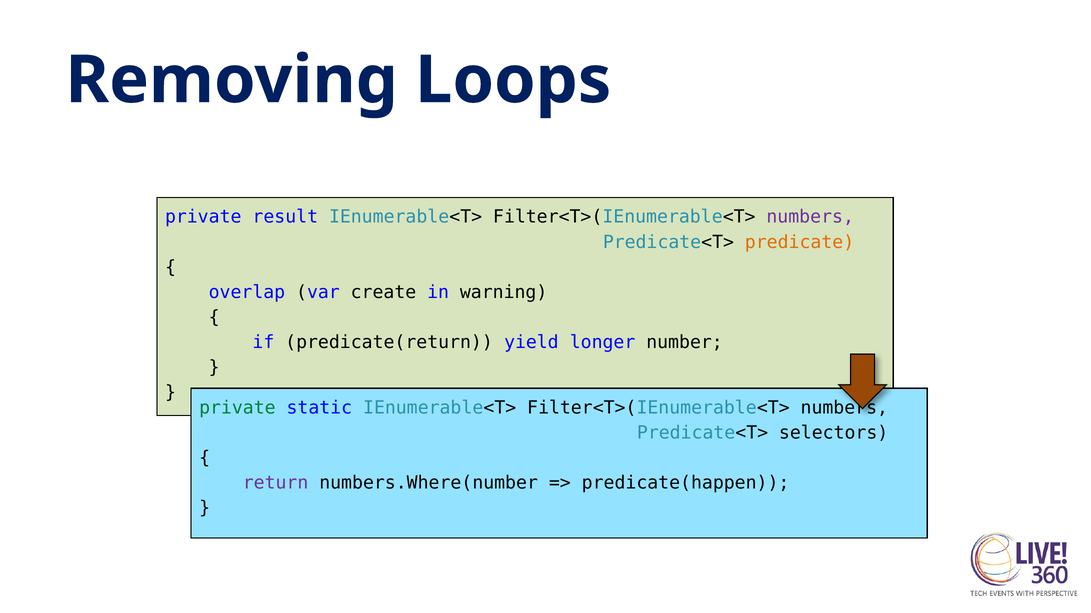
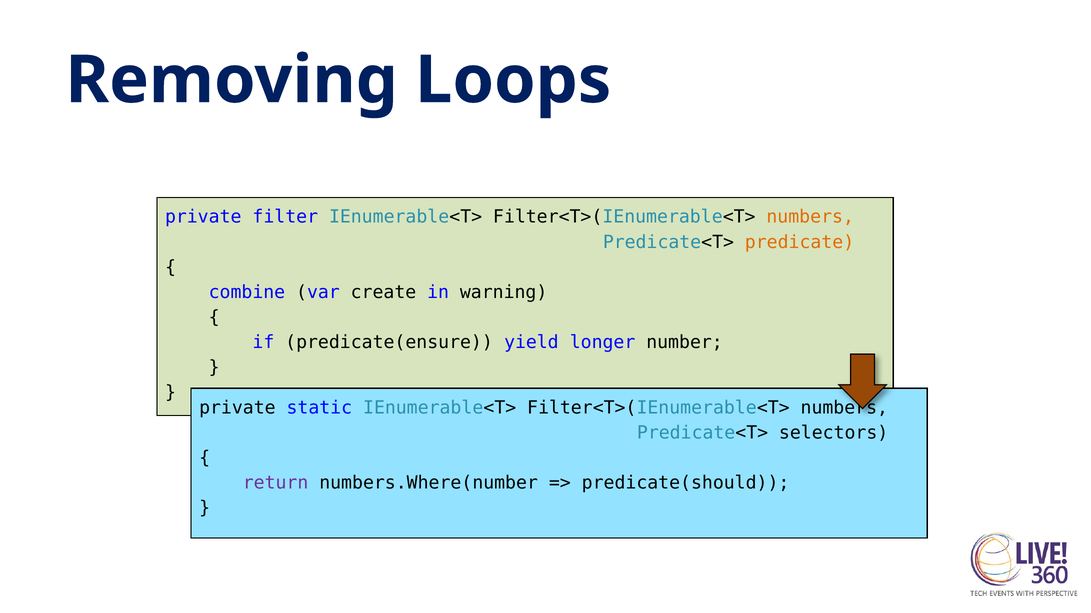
result: result -> filter
numbers at (810, 217) colour: purple -> orange
overlap: overlap -> combine
predicate(return: predicate(return -> predicate(ensure
private at (237, 408) colour: green -> black
predicate(happen: predicate(happen -> predicate(should
